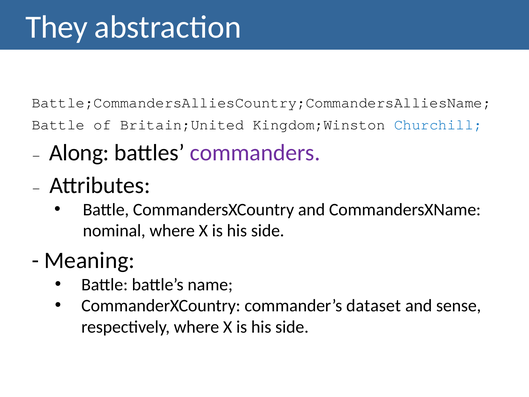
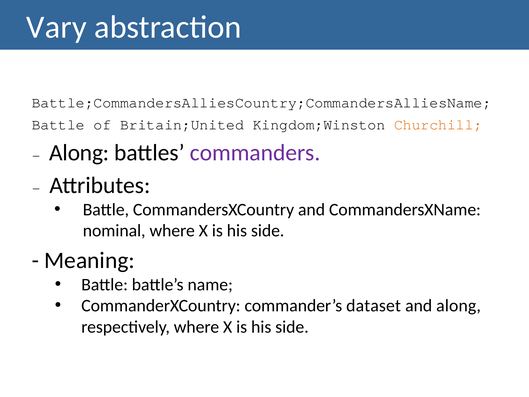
They: They -> Vary
Churchill colour: blue -> orange
and sense: sense -> along
